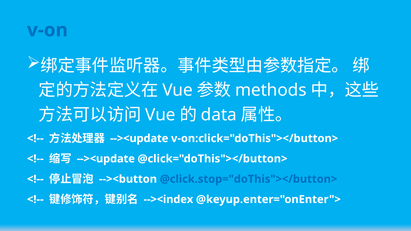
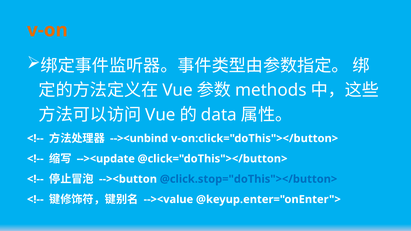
v-on colour: blue -> orange
--><update at (139, 139): --><update -> --><unbind
--><index: --><index -> --><value
